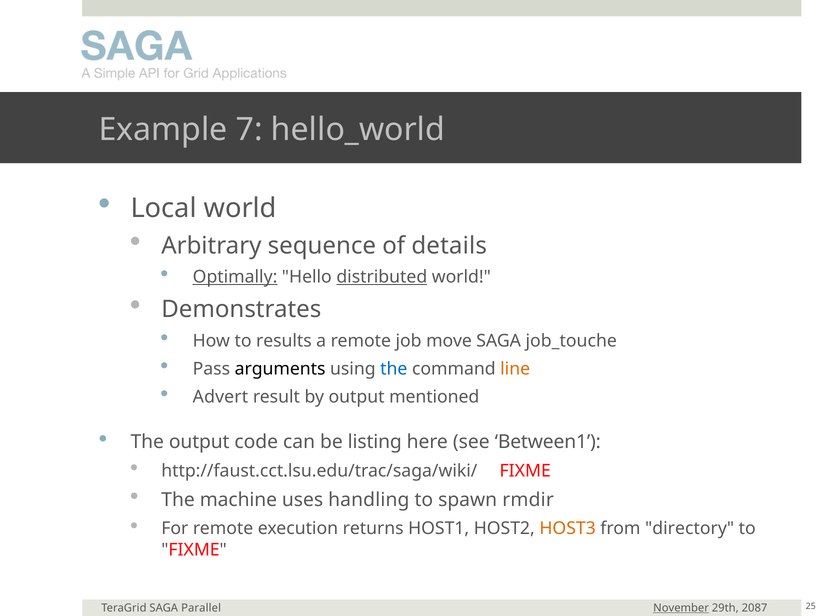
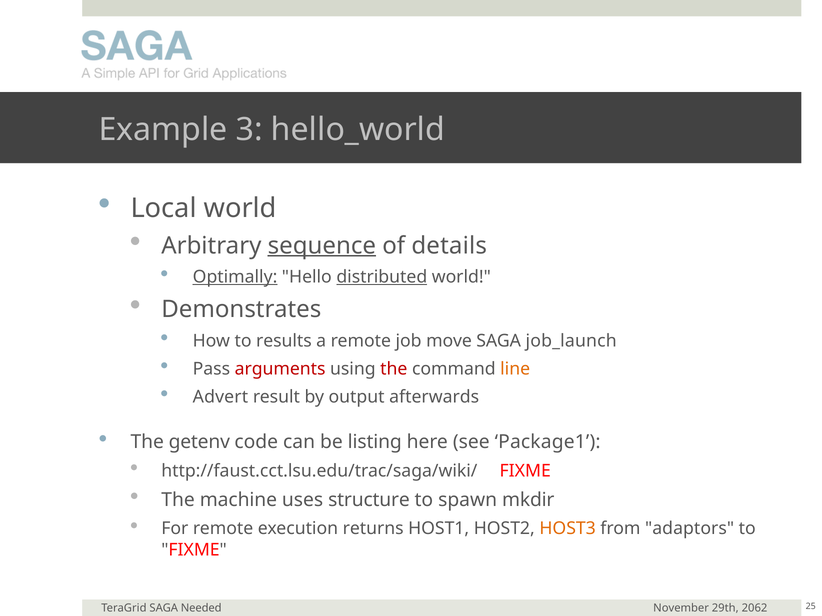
7: 7 -> 3
sequence underline: none -> present
job_touche: job_touche -> job_launch
arguments colour: black -> red
the at (394, 369) colour: blue -> red
mentioned: mentioned -> afterwards
The output: output -> getenv
Between1: Between1 -> Package1
handling: handling -> structure
rmdir: rmdir -> mkdir
directory: directory -> adaptors
Parallel: Parallel -> Needed
November underline: present -> none
2087: 2087 -> 2062
